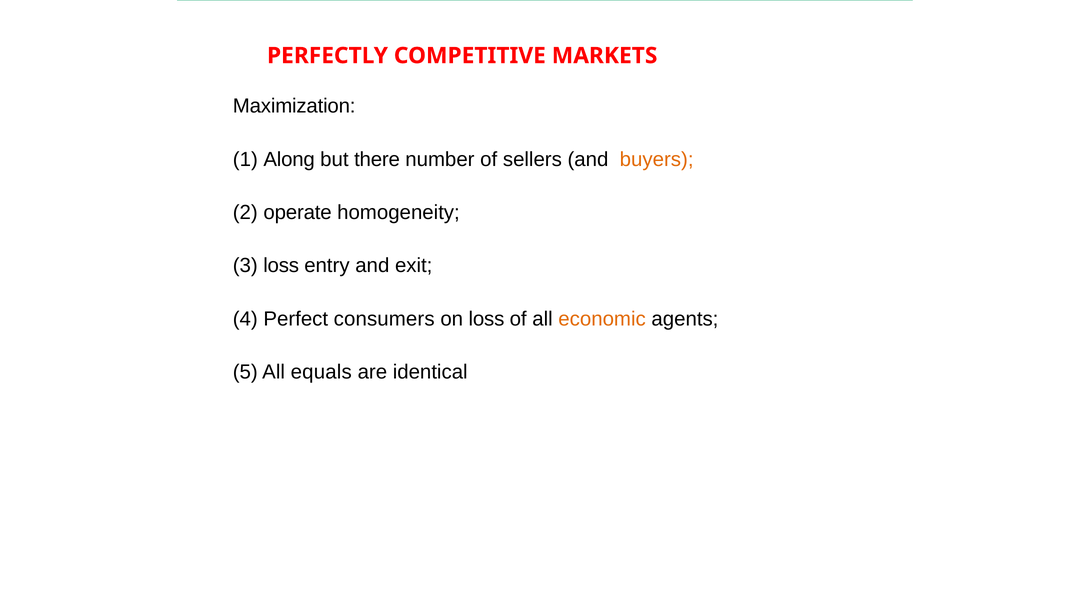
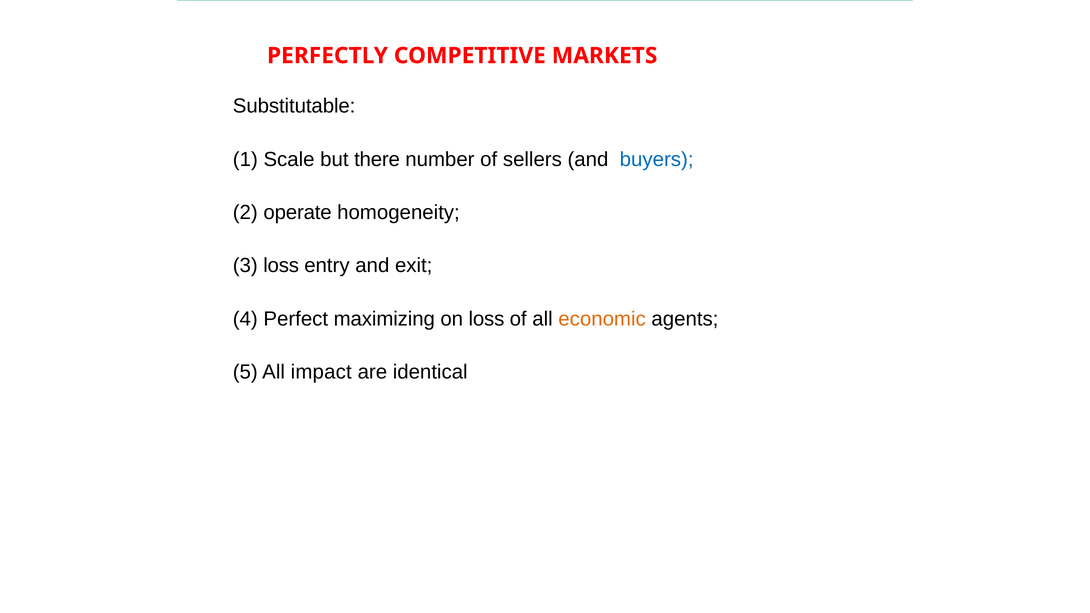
Maximization: Maximization -> Substitutable
Along: Along -> Scale
buyers colour: orange -> blue
consumers: consumers -> maximizing
equals: equals -> impact
